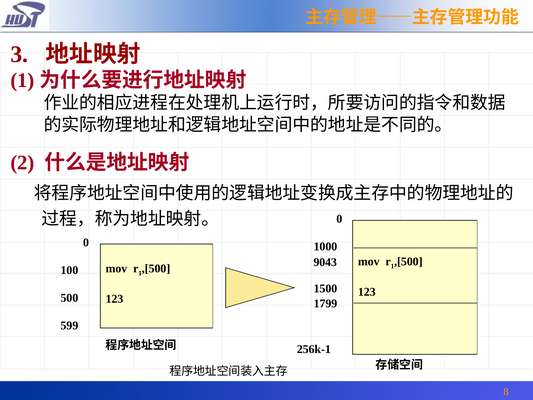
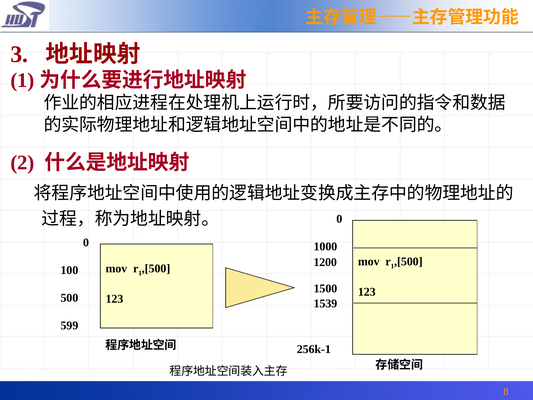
9043: 9043 -> 1200
1799: 1799 -> 1539
